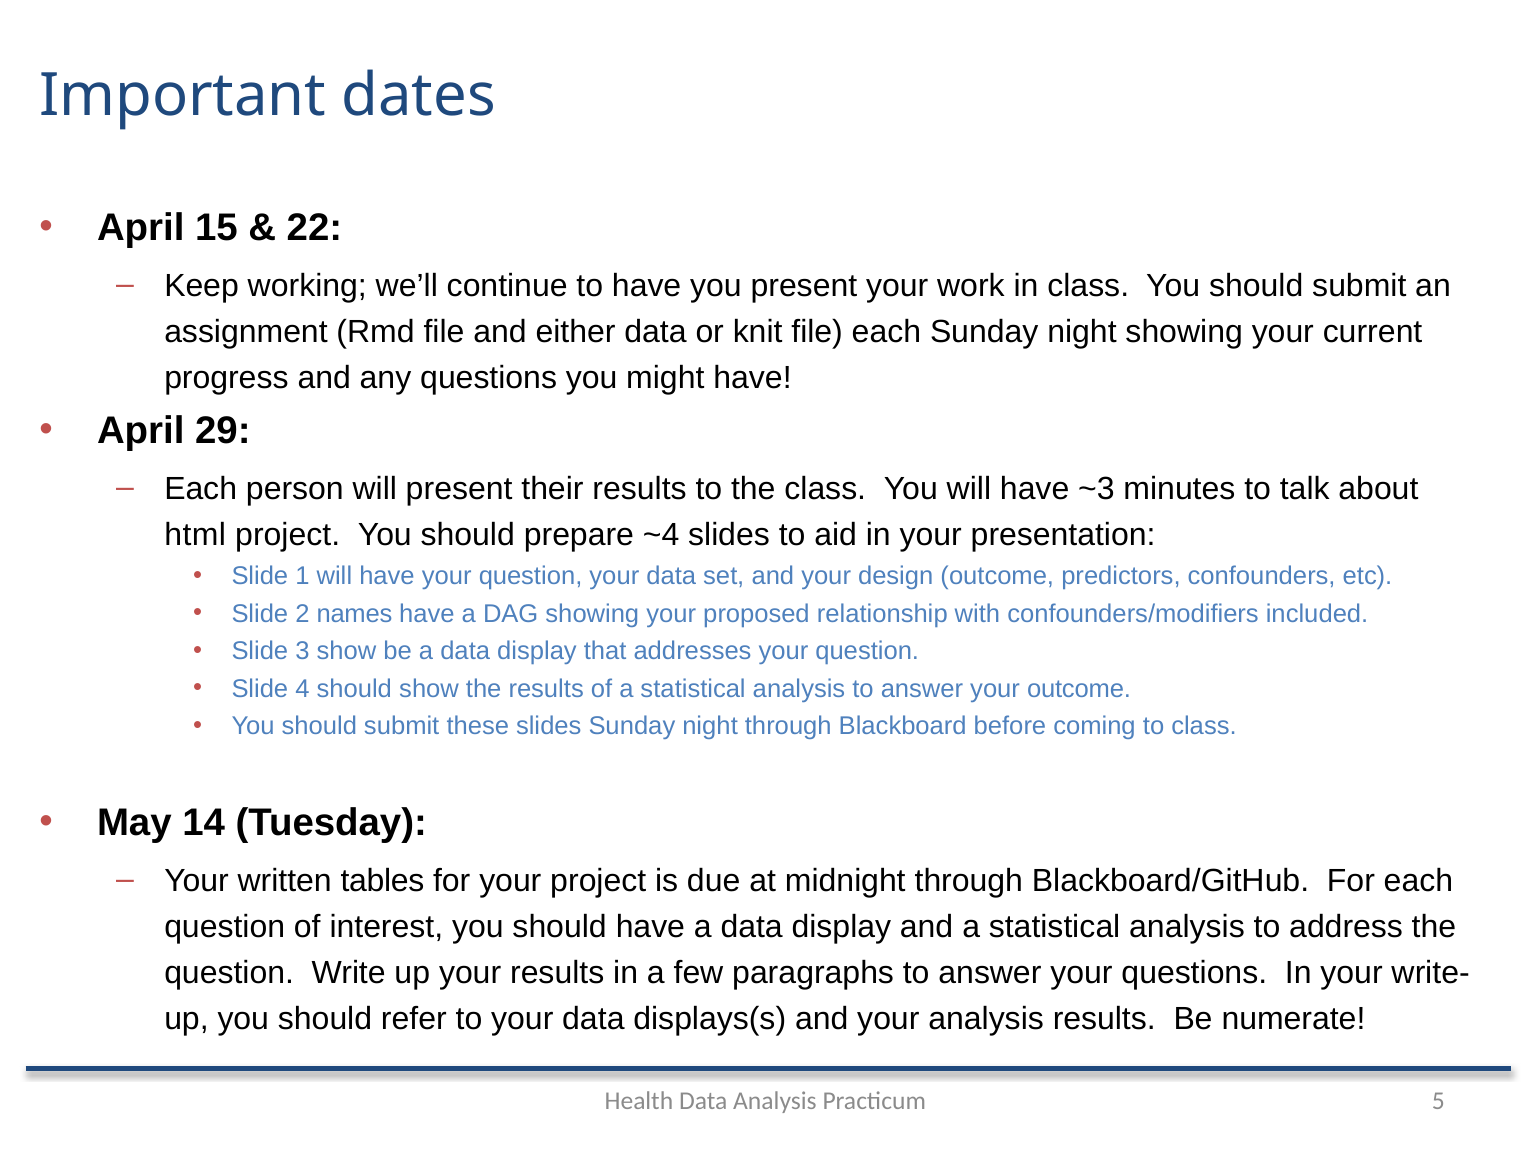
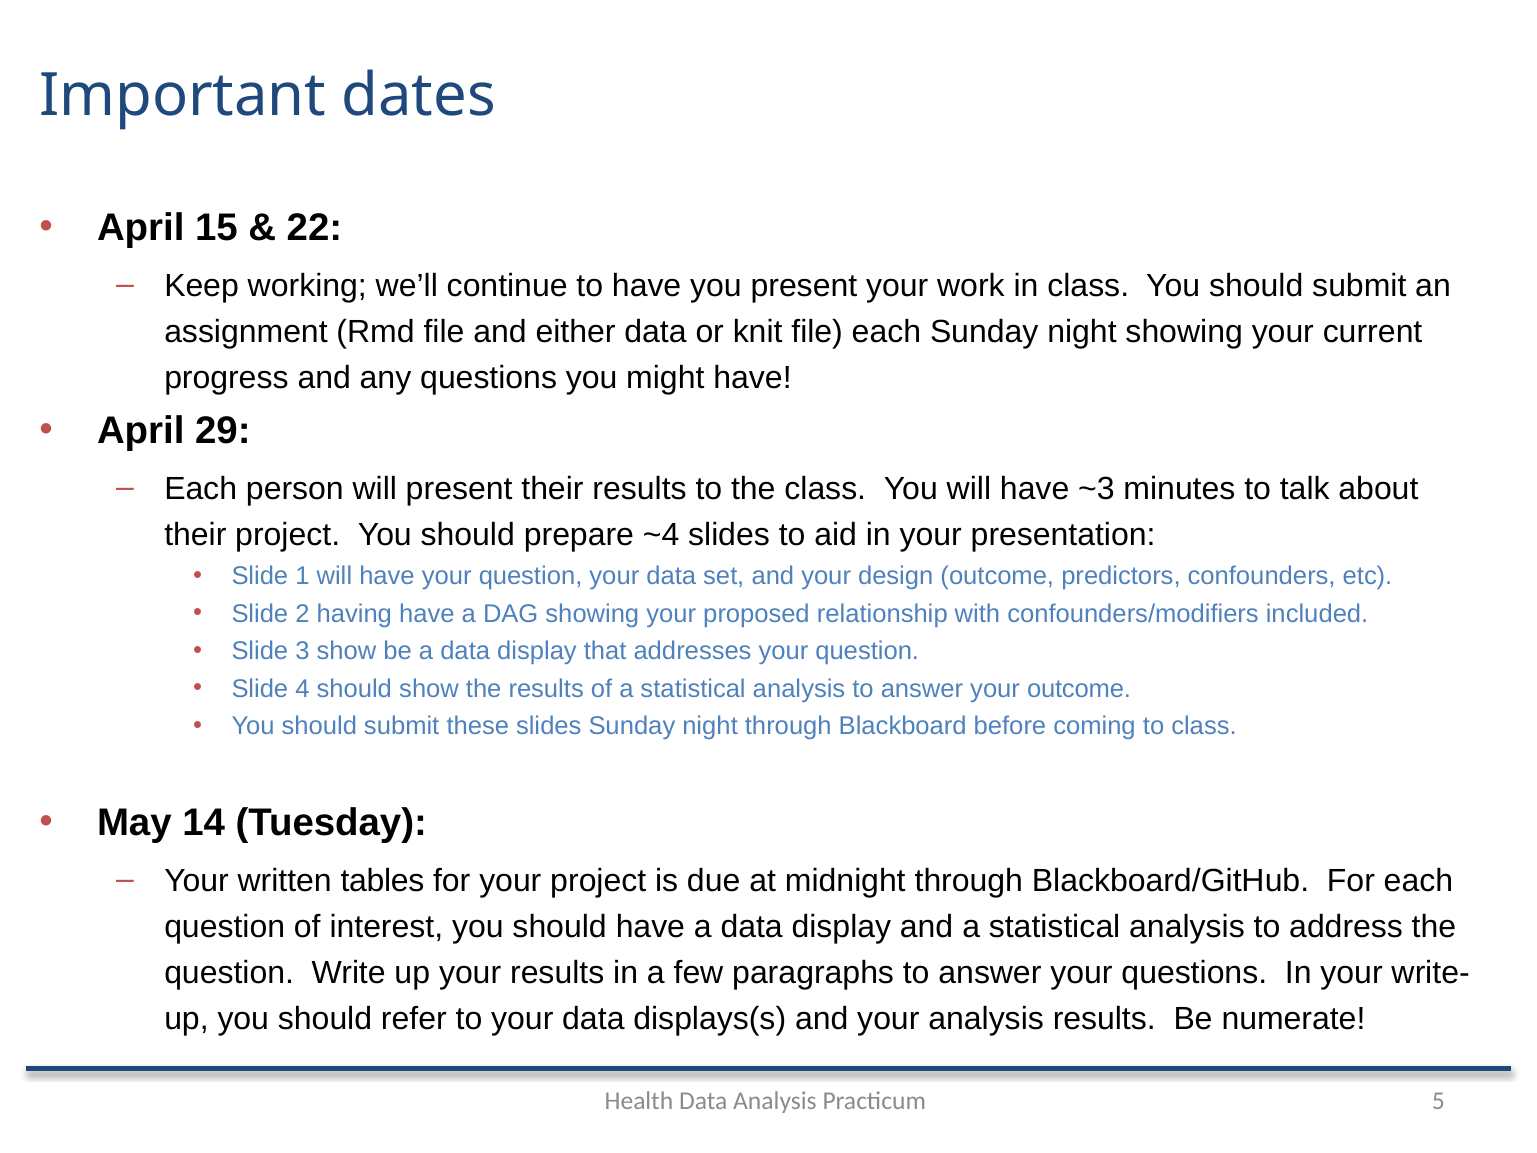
html at (195, 535): html -> their
names: names -> having
